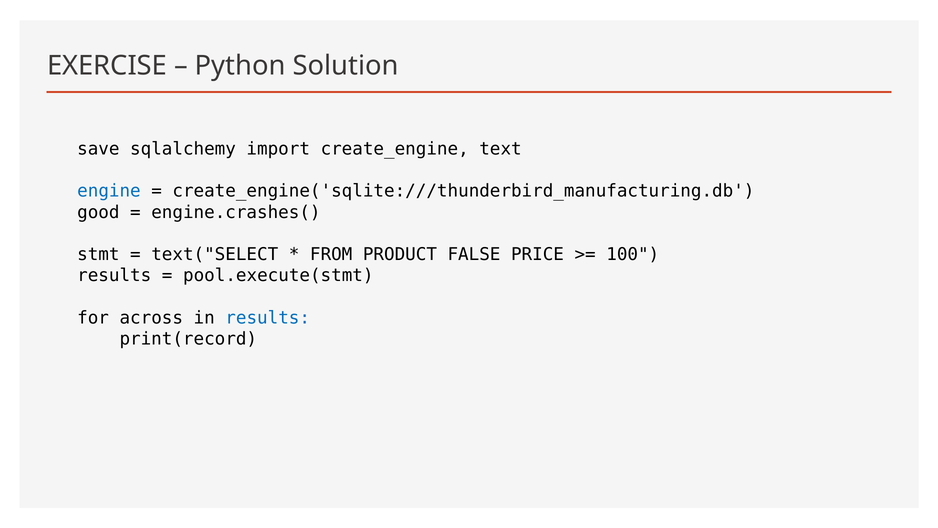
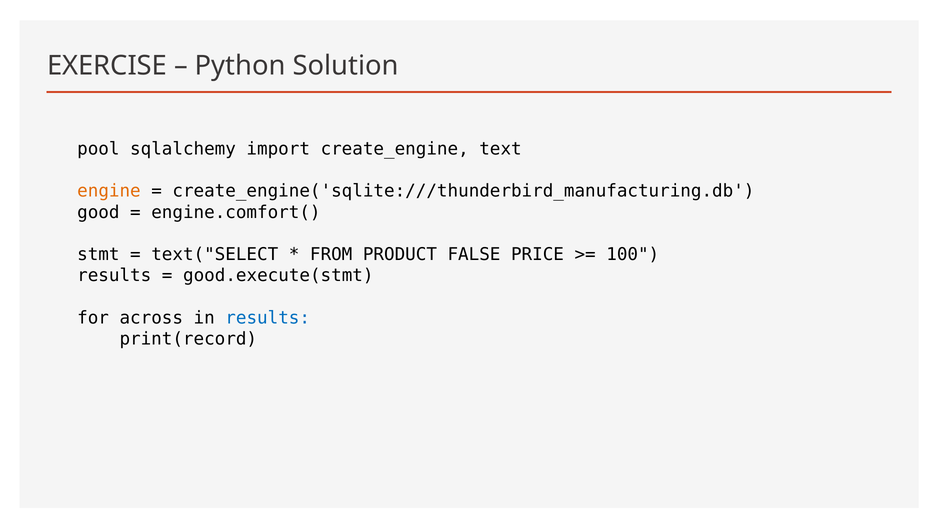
save: save -> pool
engine colour: blue -> orange
engine.crashes(: engine.crashes( -> engine.comfort(
pool.execute(stmt: pool.execute(stmt -> good.execute(stmt
